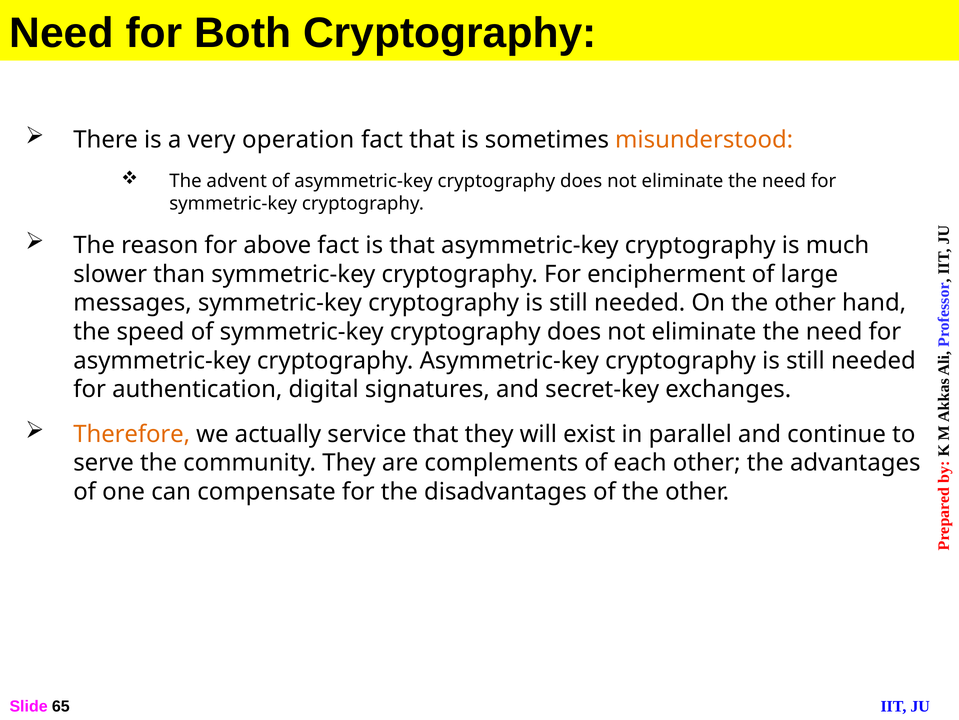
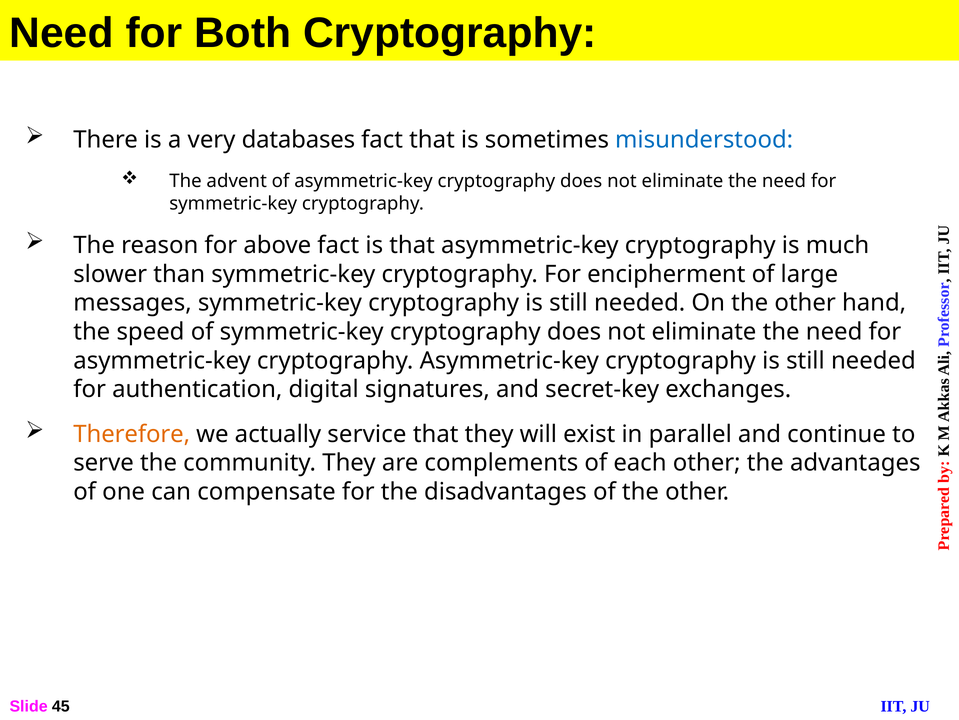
operation: operation -> databases
misunderstood colour: orange -> blue
65: 65 -> 45
